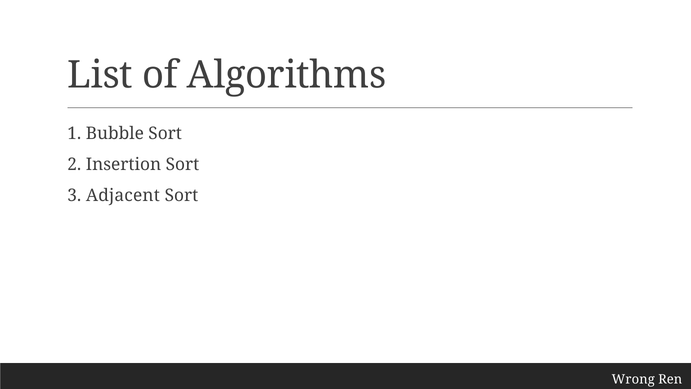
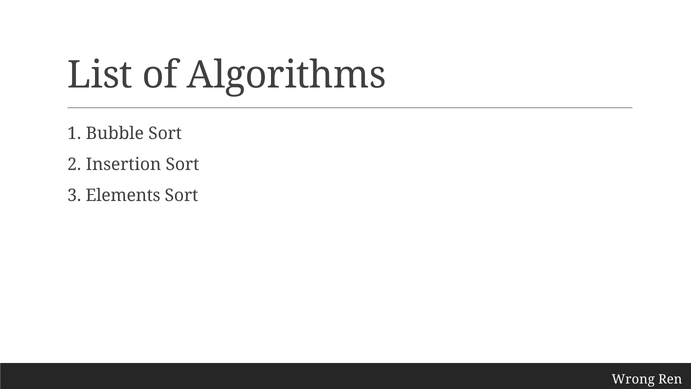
Adjacent: Adjacent -> Elements
